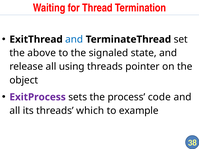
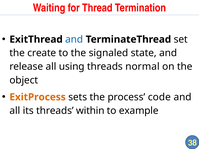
above: above -> create
pointer: pointer -> normal
ExitProcess colour: purple -> orange
which: which -> within
